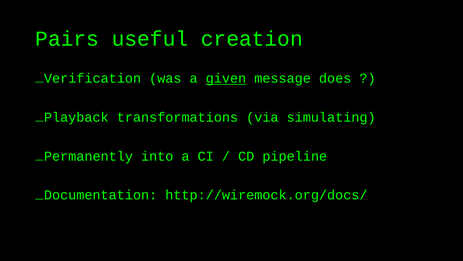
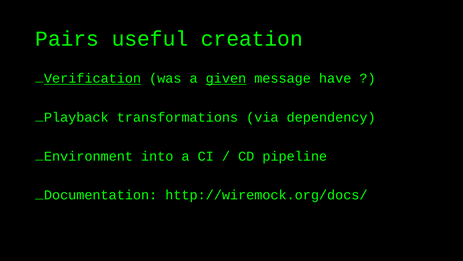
Verification underline: none -> present
does: does -> have
simulating: simulating -> dependency
Permanently: Permanently -> Environment
